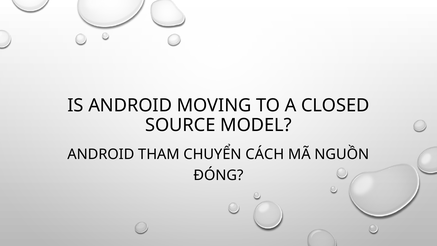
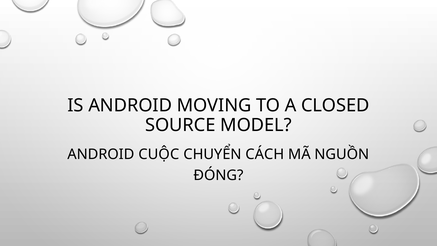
THAM: THAM -> CUỘC
